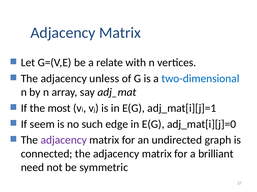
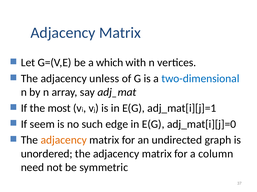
relate: relate -> which
adjacency at (64, 141) colour: purple -> orange
connected: connected -> unordered
brilliant: brilliant -> column
